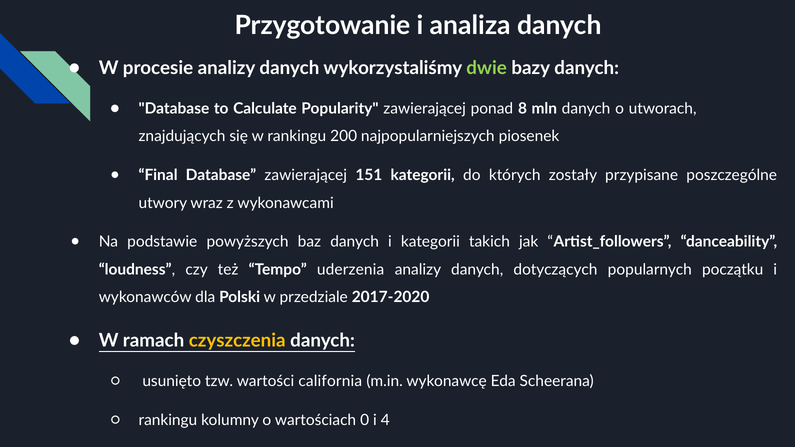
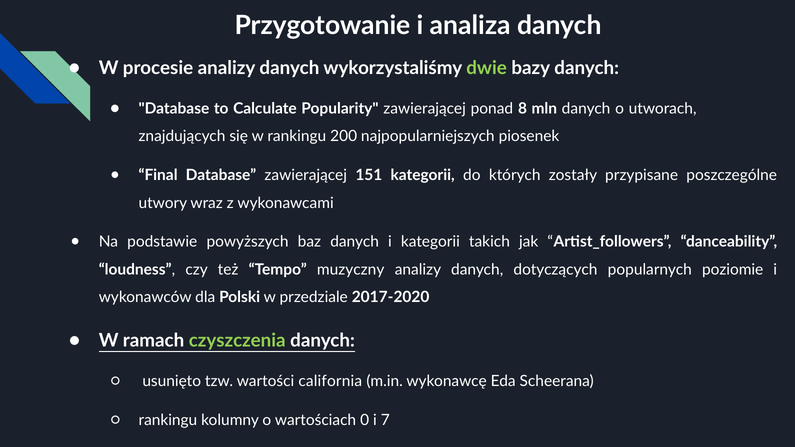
uderzenia: uderzenia -> muzyczny
początku: początku -> poziomie
czyszczenia colour: yellow -> light green
4: 4 -> 7
